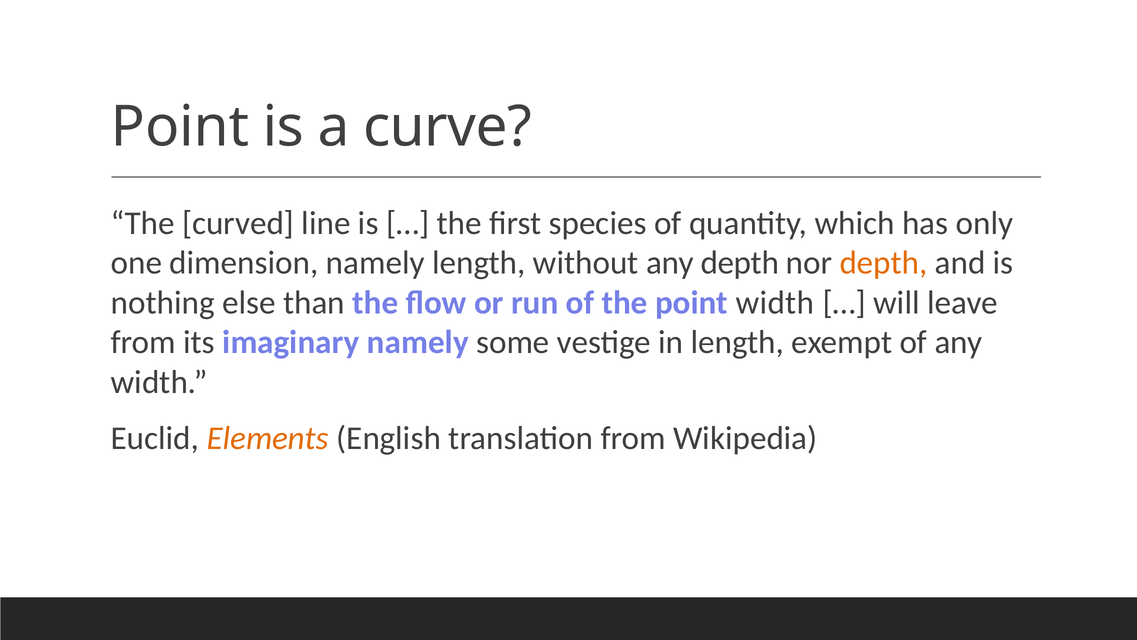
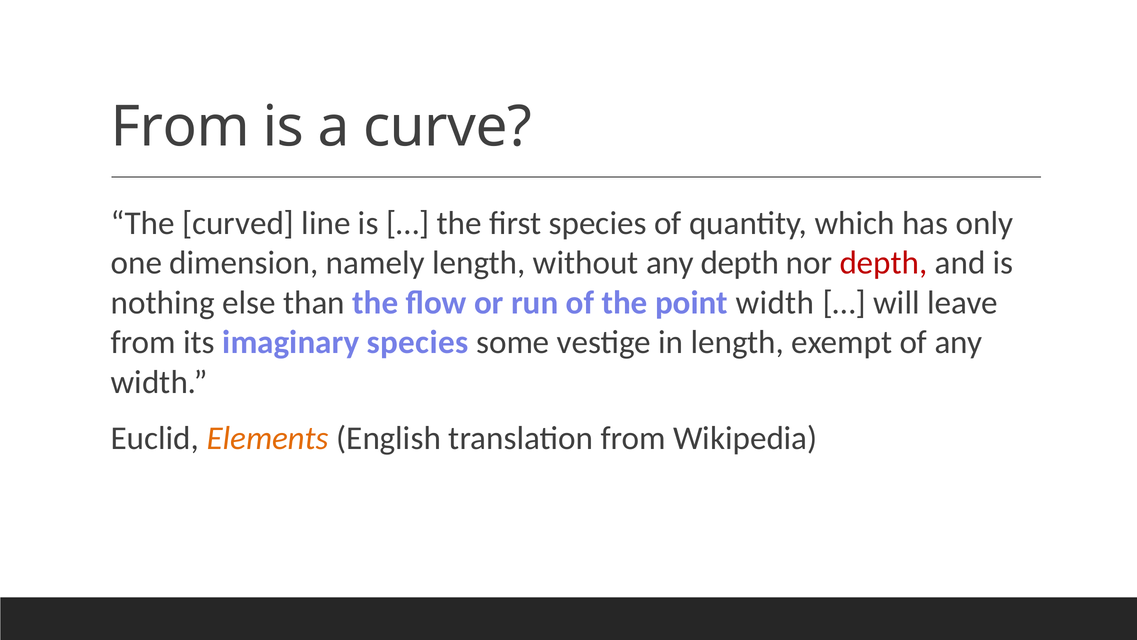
Point at (180, 127): Point -> From
depth at (883, 263) colour: orange -> red
imaginary namely: namely -> species
